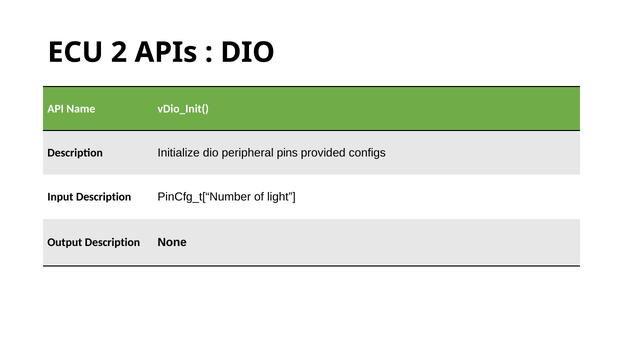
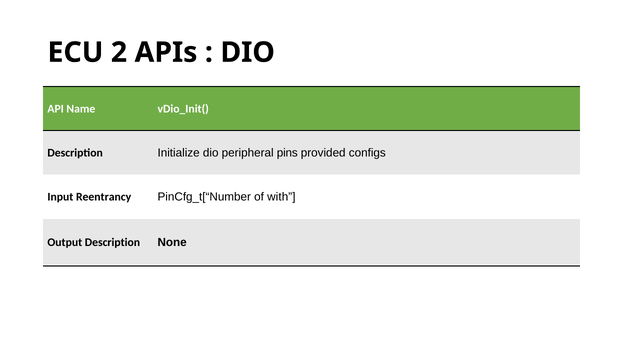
Input Description: Description -> Reentrancy
light: light -> with
